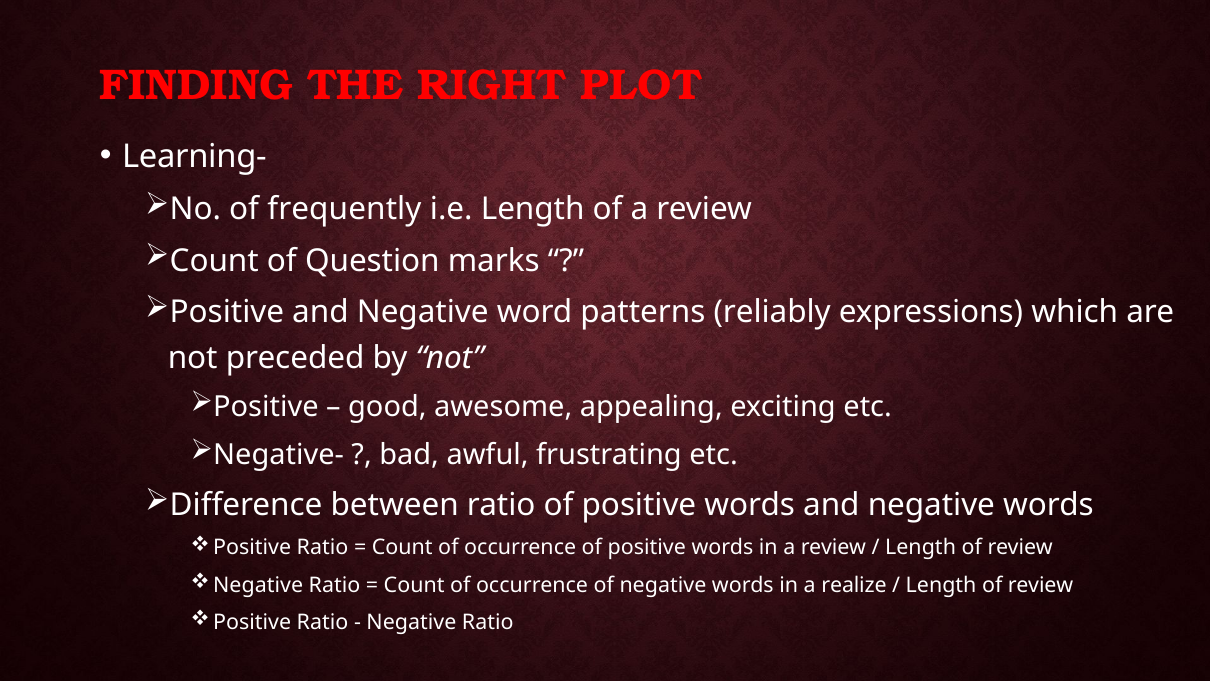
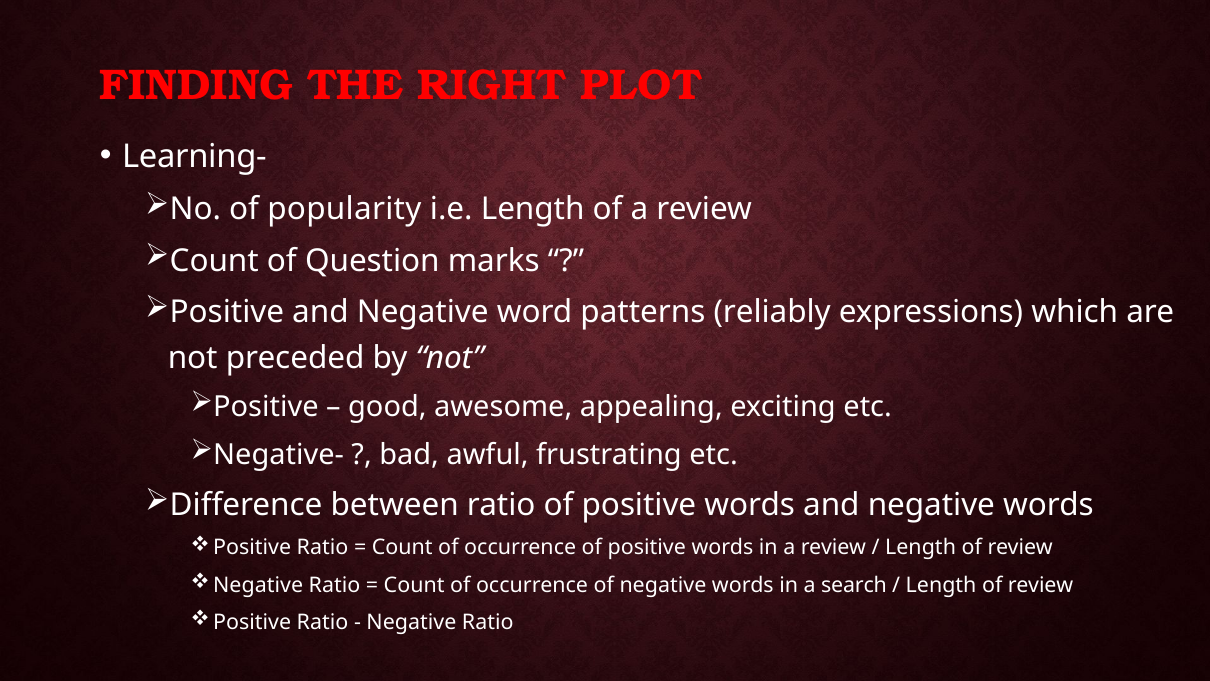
frequently: frequently -> popularity
realize: realize -> search
